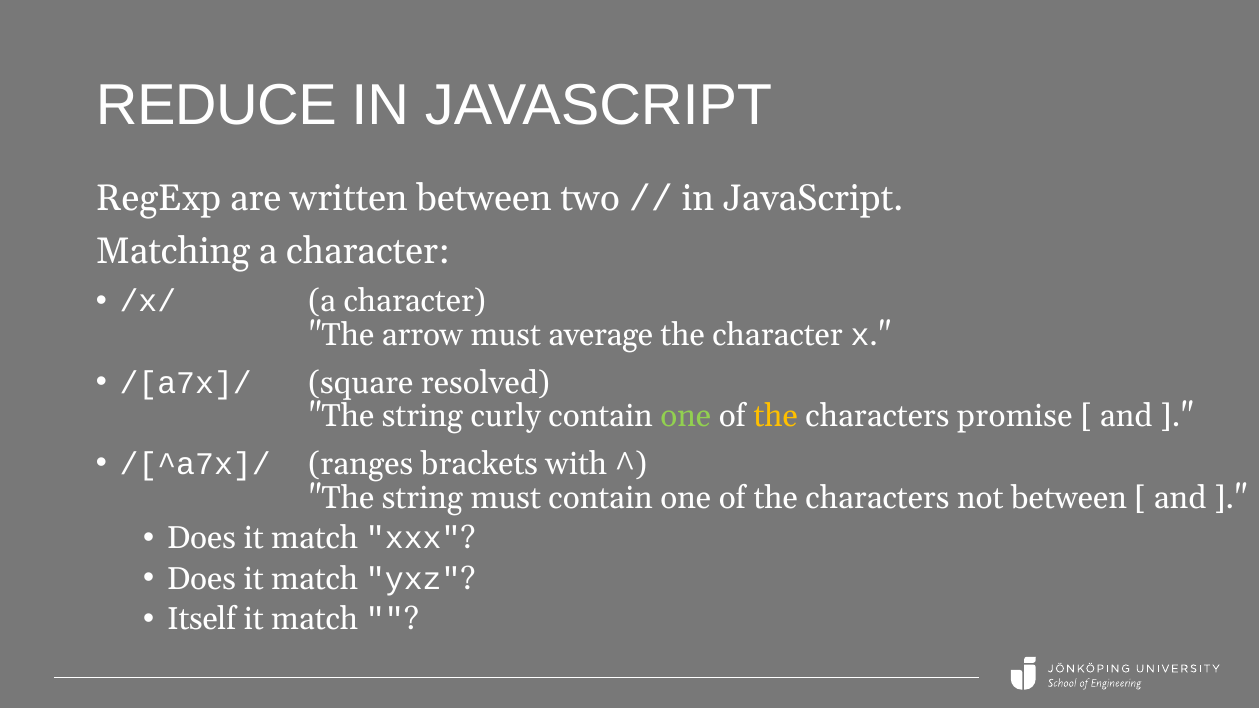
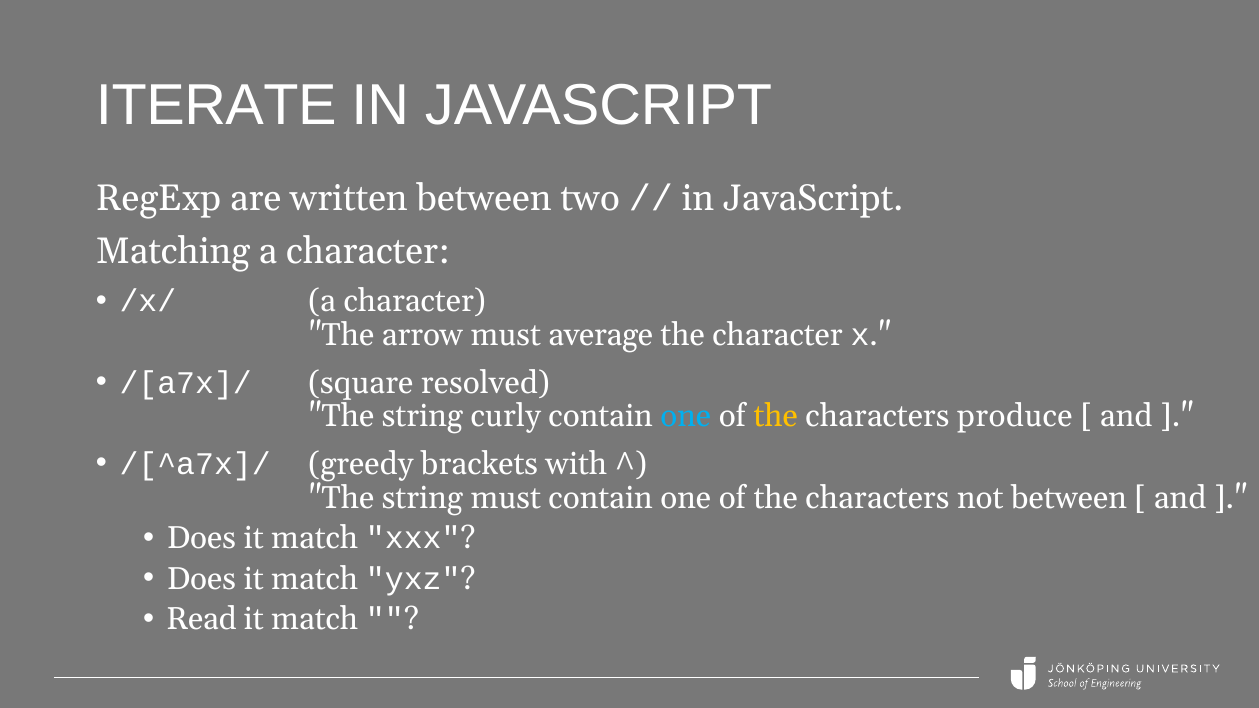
REDUCE: REDUCE -> ITERATE
one at (686, 417) colour: light green -> light blue
promise: promise -> produce
ranges: ranges -> greedy
Itself: Itself -> Read
